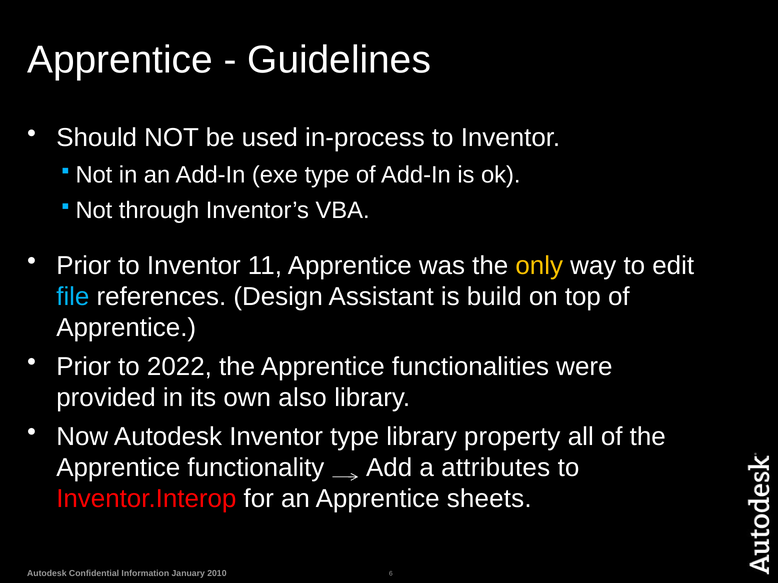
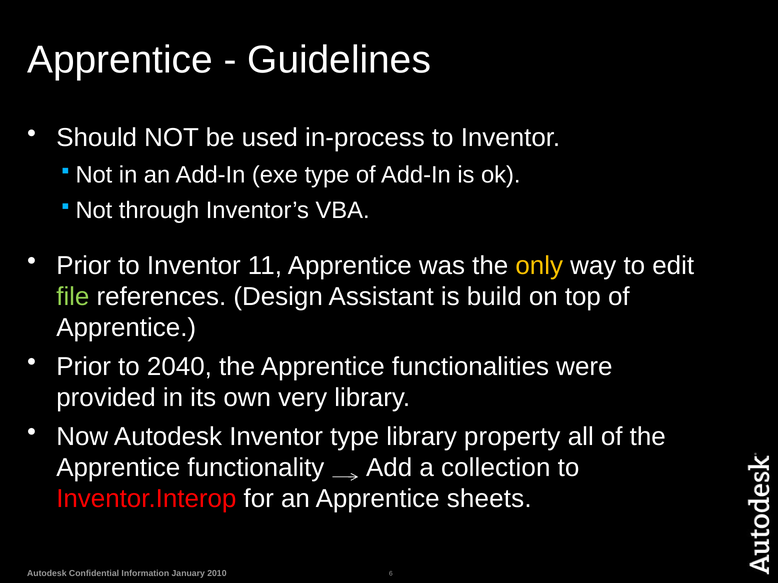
file colour: light blue -> light green
2022: 2022 -> 2040
also: also -> very
attributes: attributes -> collection
